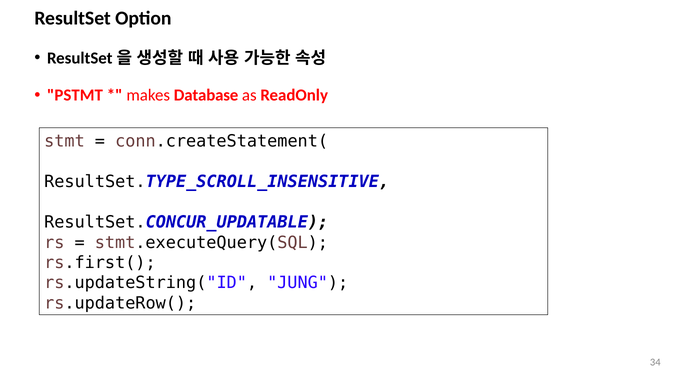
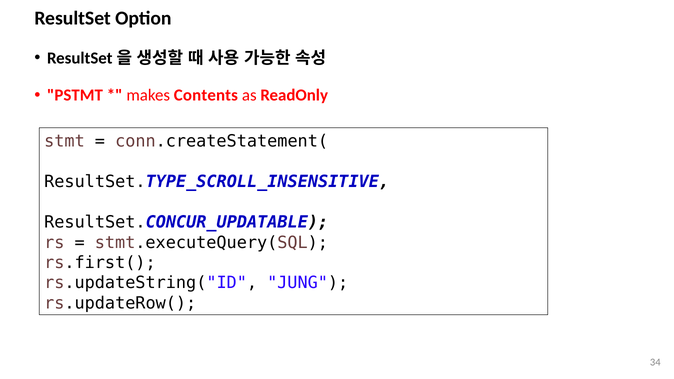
Database: Database -> Contents
